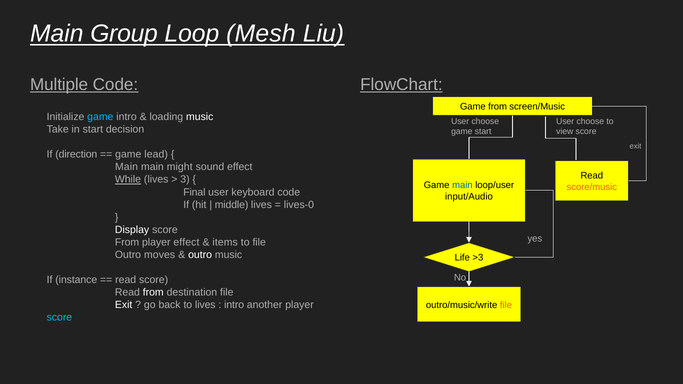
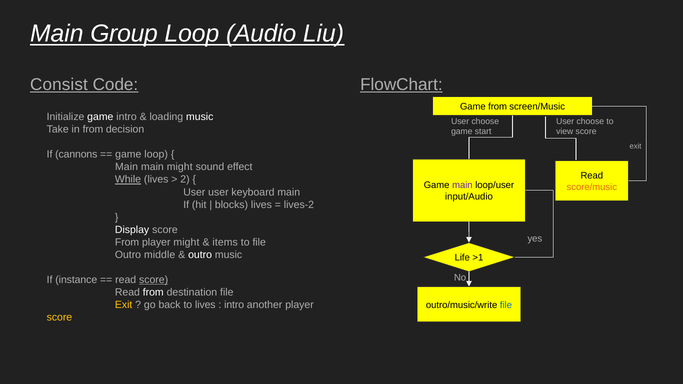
Mesh: Mesh -> Audio
Multiple: Multiple -> Consist
game at (100, 117) colour: light blue -> white
in start: start -> from
direction: direction -> cannons
game lead: lead -> loop
3: 3 -> 2
main at (462, 185) colour: blue -> purple
Final at (194, 192): Final -> User
keyboard code: code -> main
middle: middle -> blocks
lives-0: lives-0 -> lives-2
player effect: effect -> might
moves: moves -> middle
>3: >3 -> >1
score at (154, 280) underline: none -> present
Exit at (124, 305) colour: white -> yellow
file at (506, 305) colour: orange -> blue
score at (59, 317) colour: light blue -> yellow
